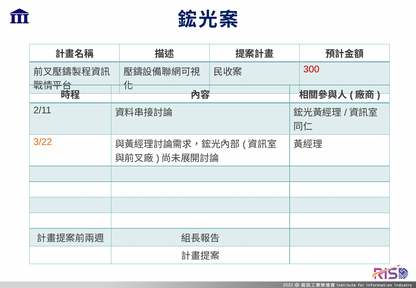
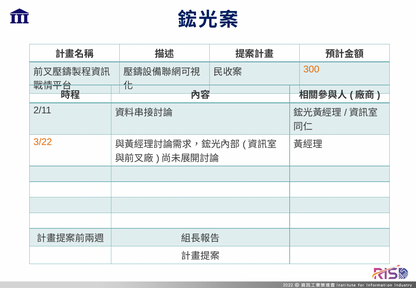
300 colour: red -> orange
